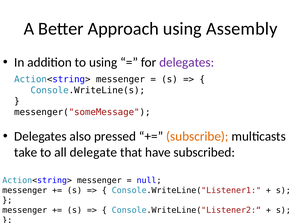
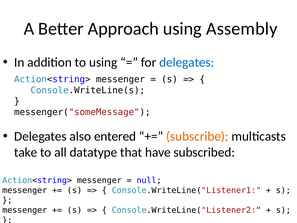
delegates at (187, 62) colour: purple -> blue
pressed: pressed -> entered
delegate: delegate -> datatype
